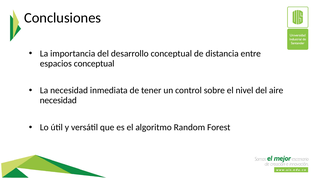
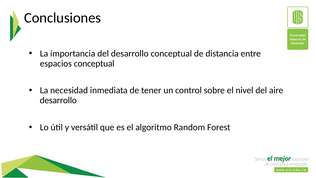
necesidad at (58, 100): necesidad -> desarrollo
